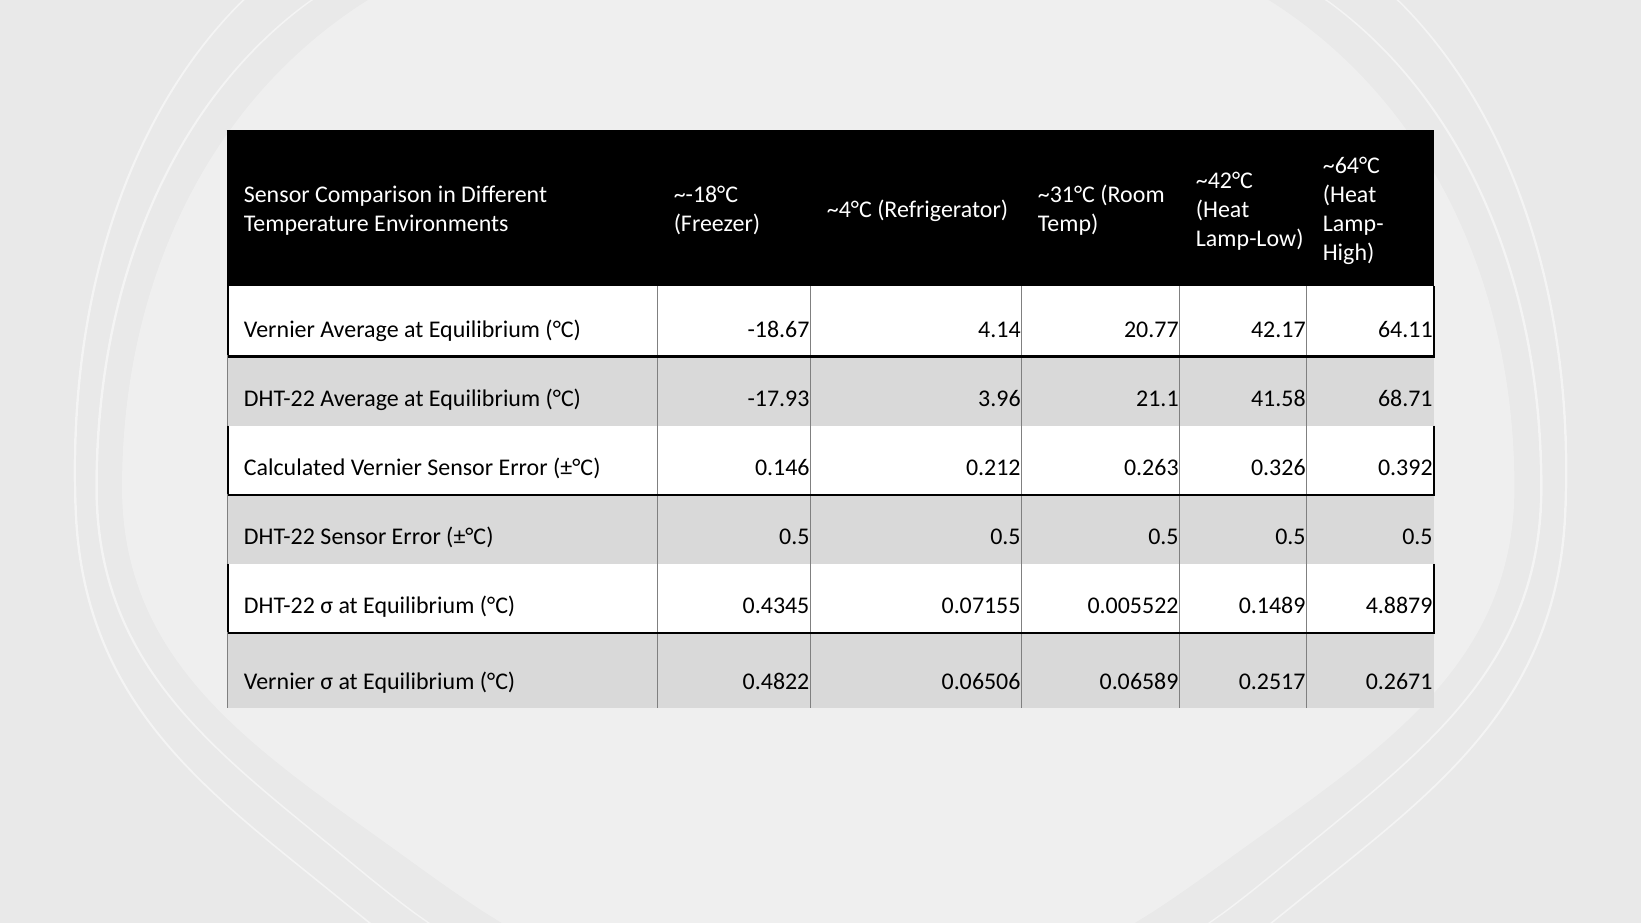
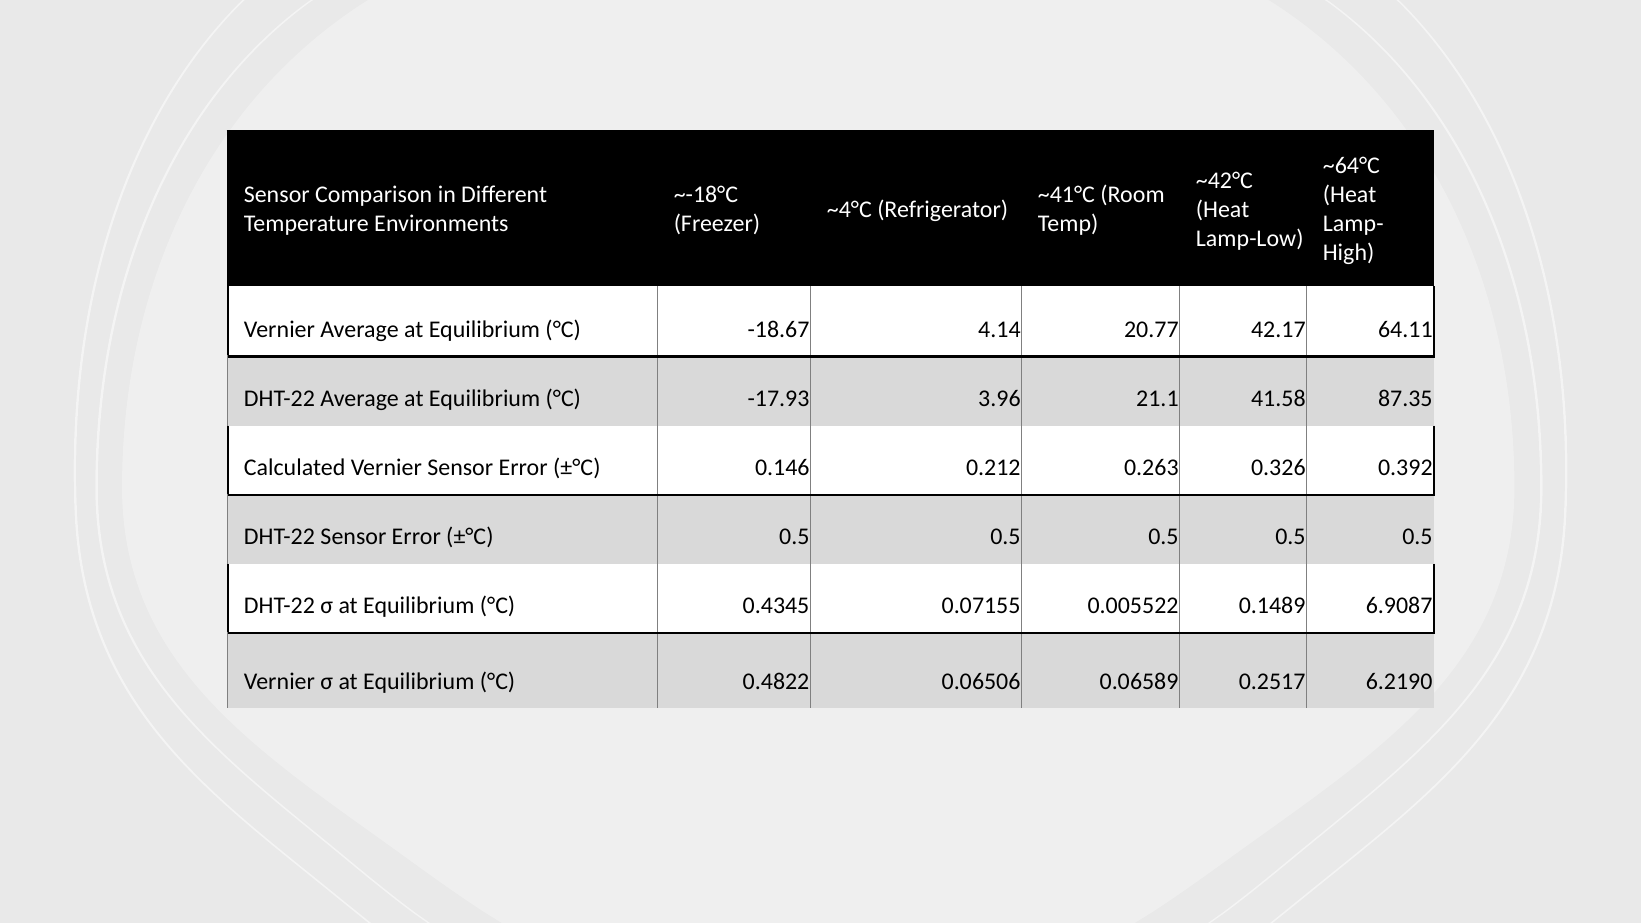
~31°C: ~31°C -> ~41°C
68.71: 68.71 -> 87.35
4.8879: 4.8879 -> 6.9087
0.2671: 0.2671 -> 6.2190
